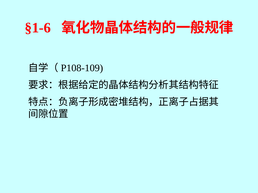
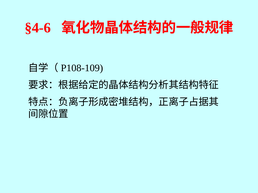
§1-6: §1-6 -> §4-6
